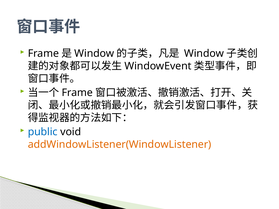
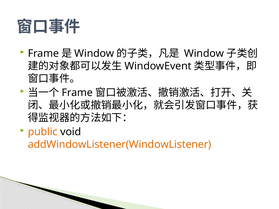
public colour: blue -> orange
